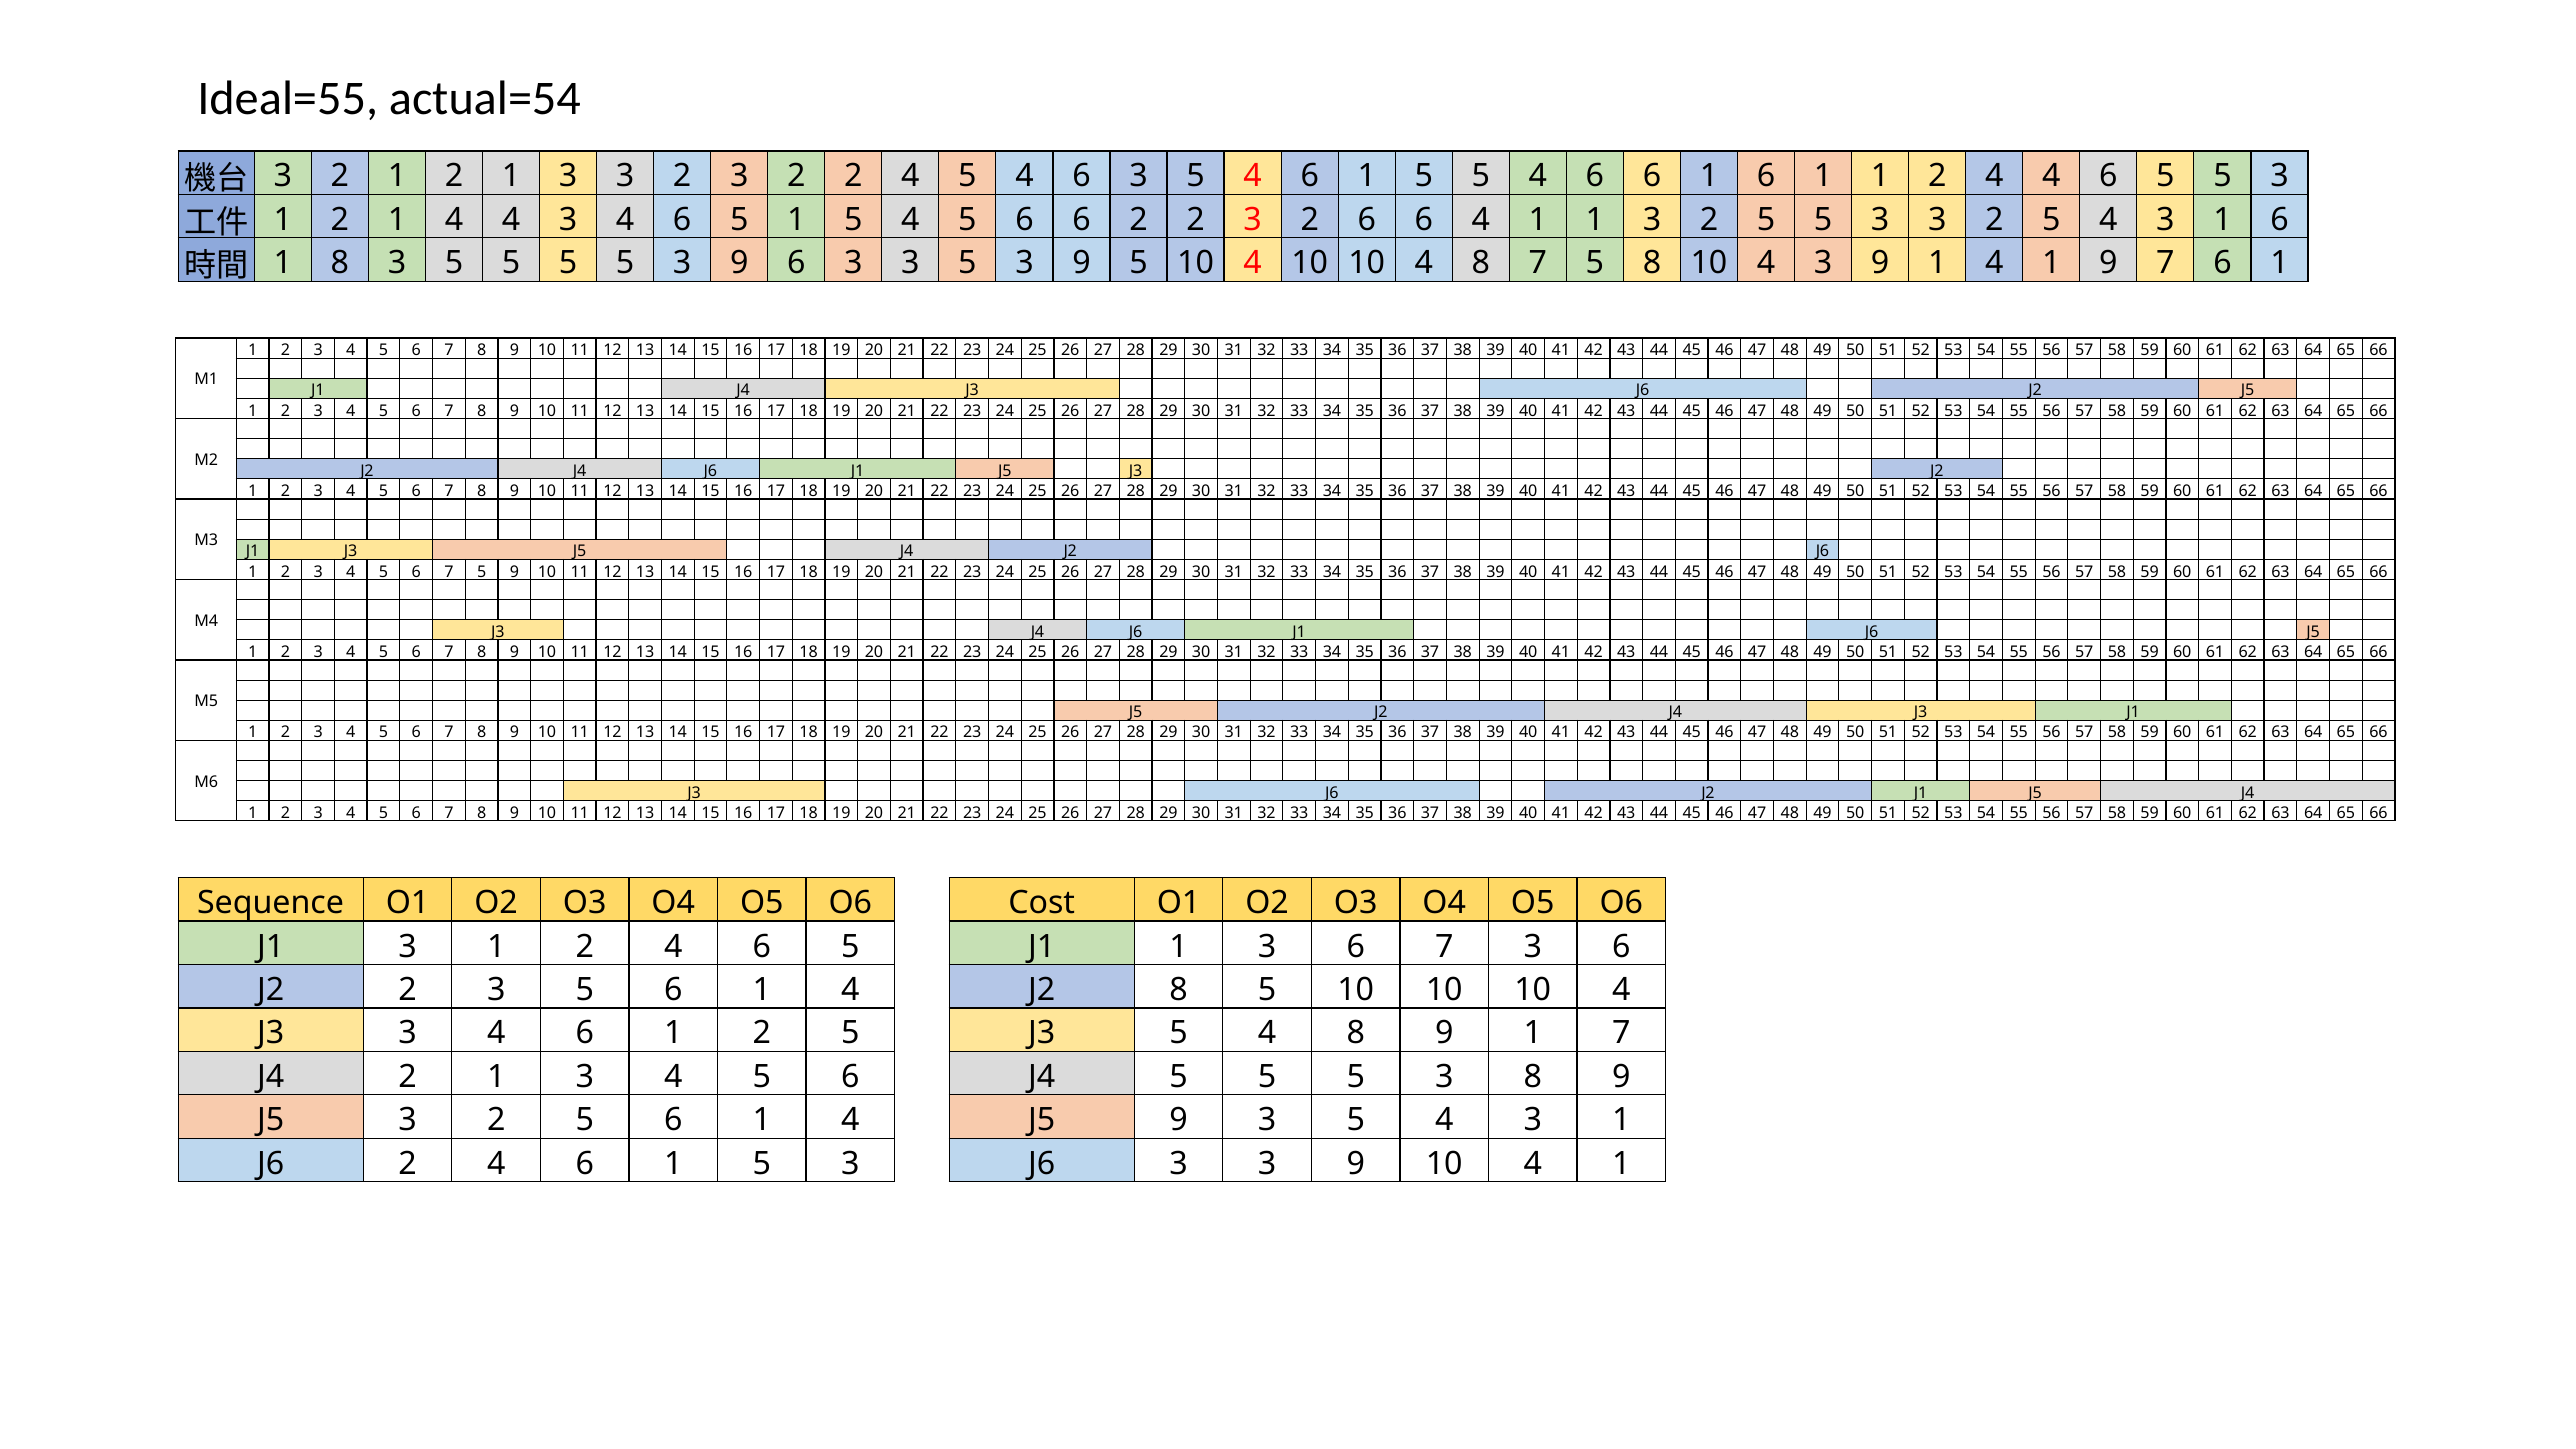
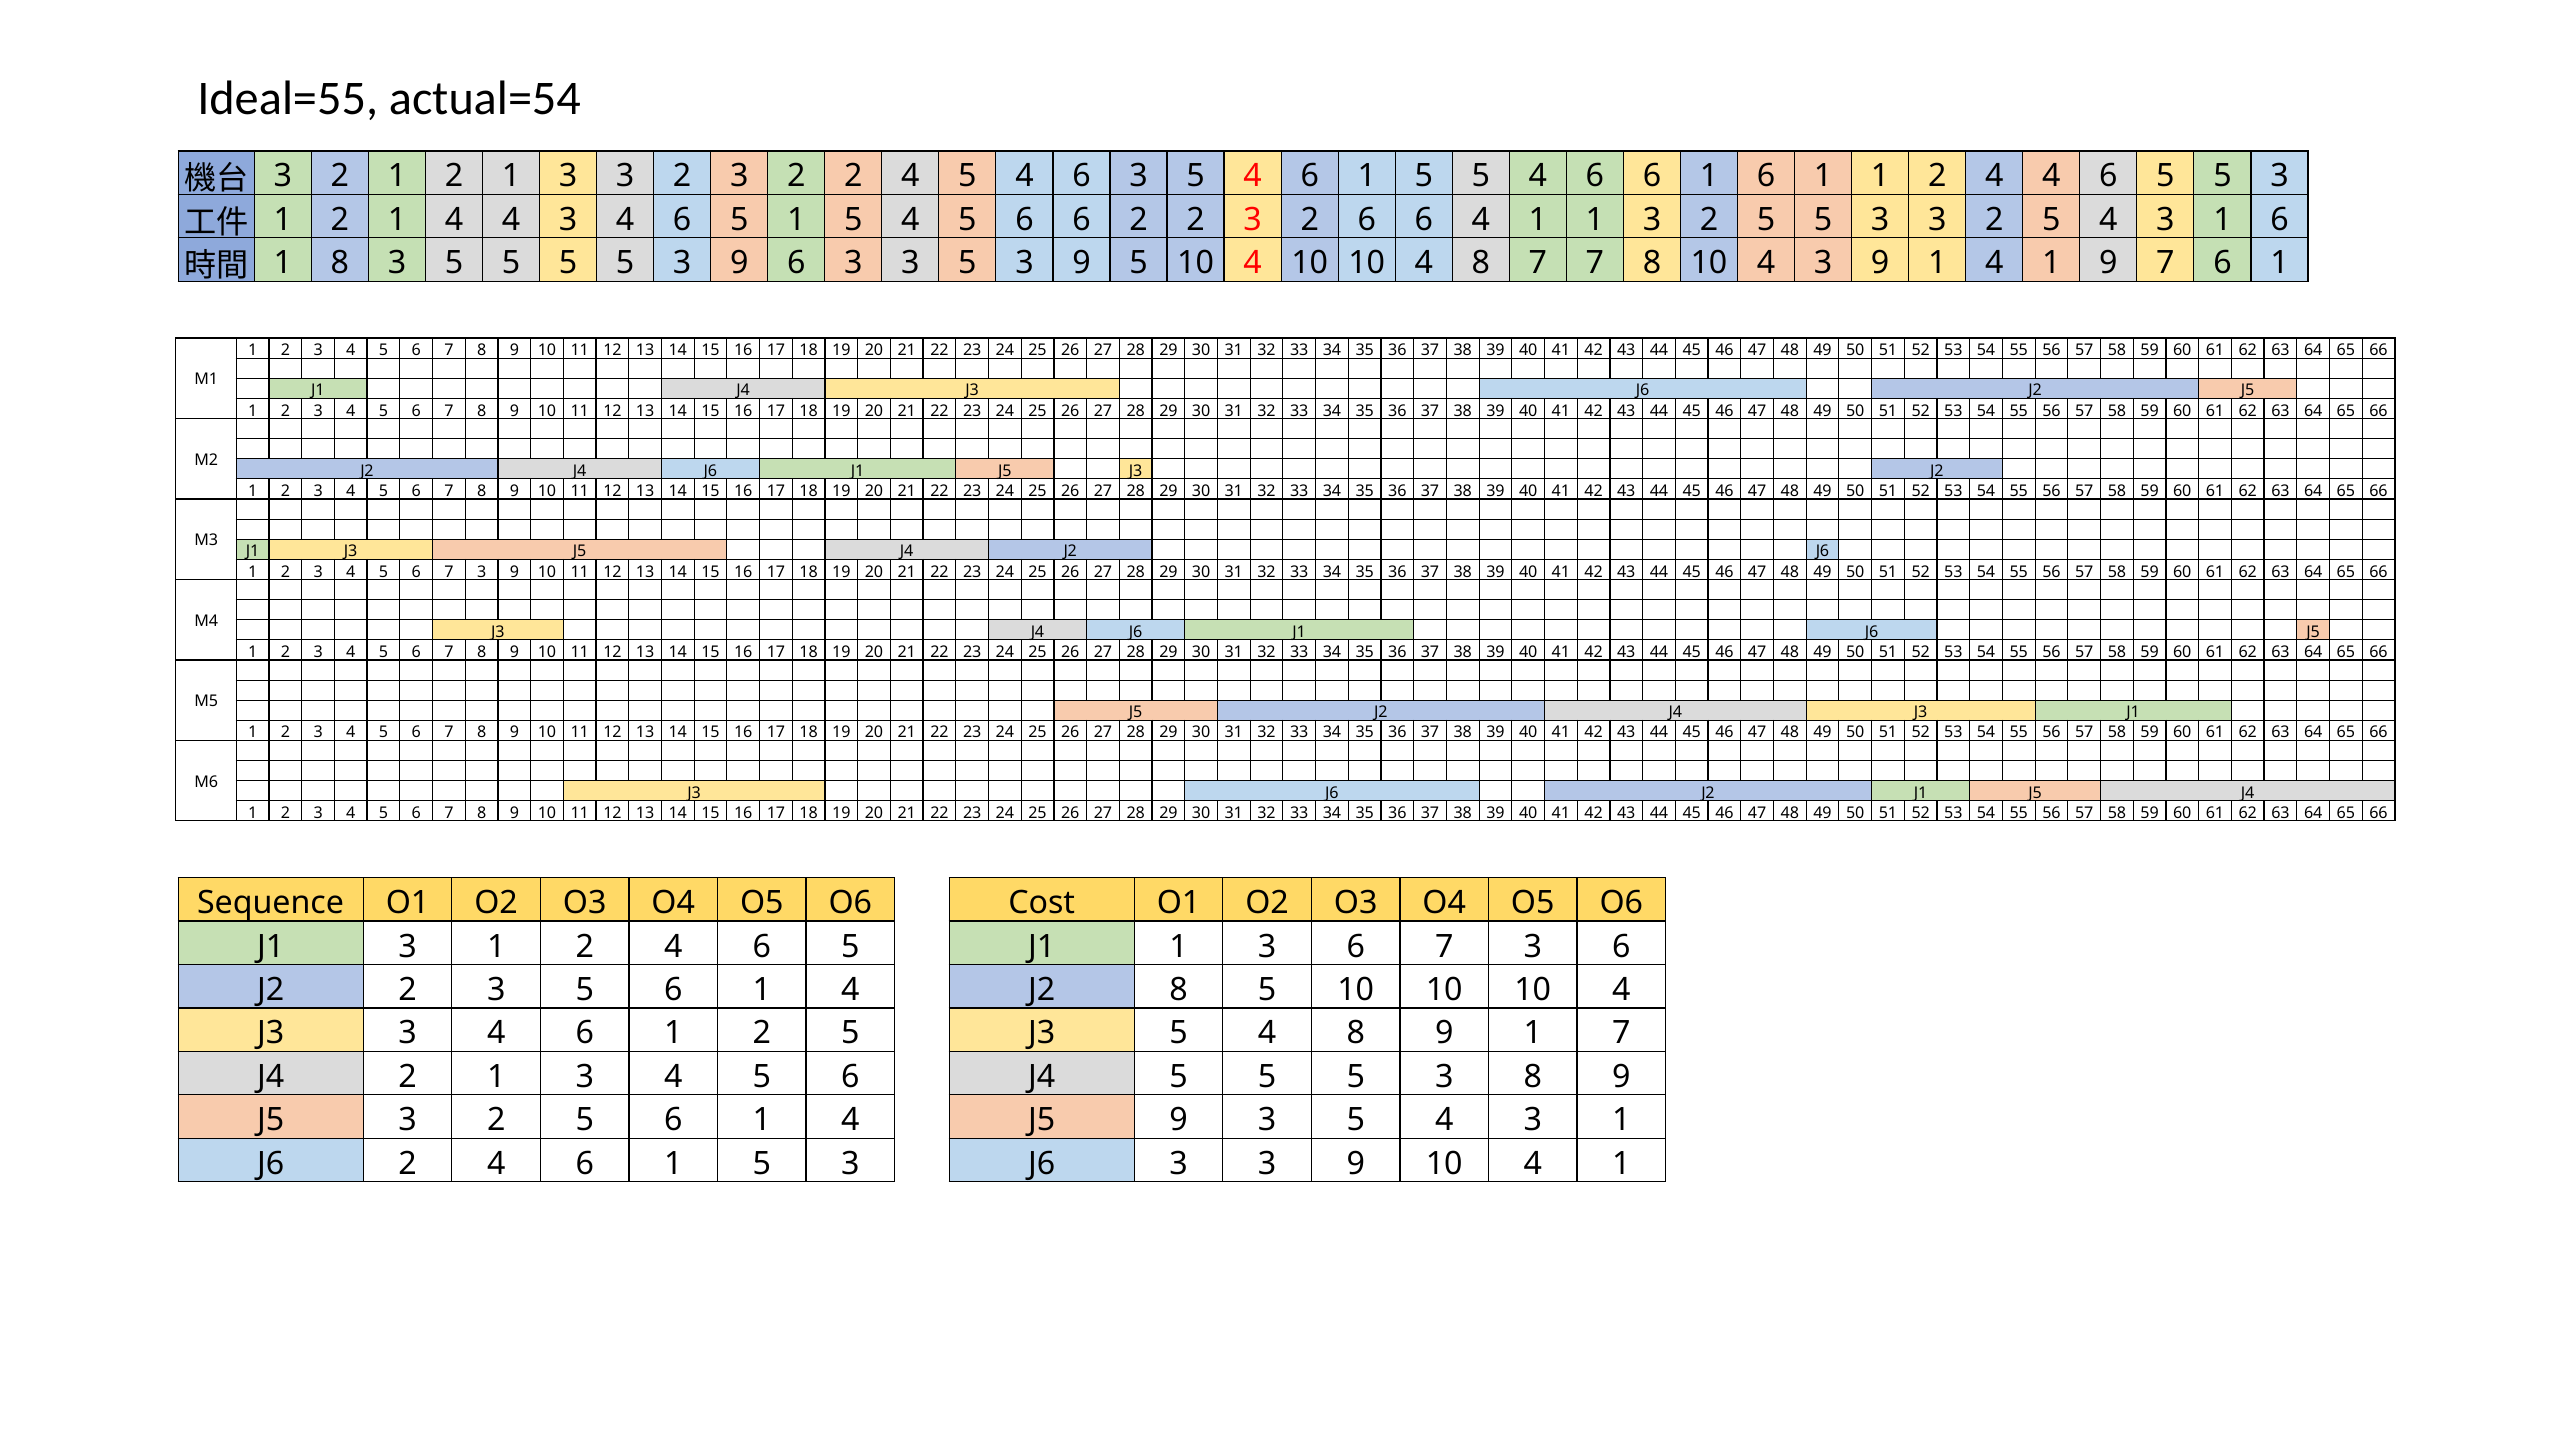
8 7 5: 5 -> 7
5 6 7 5: 5 -> 3
